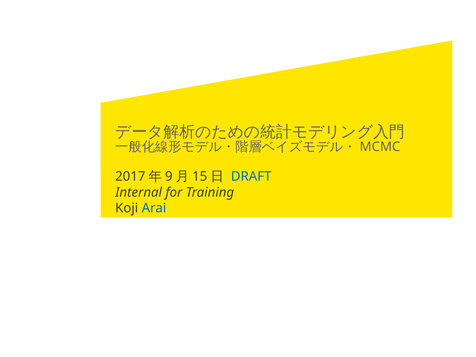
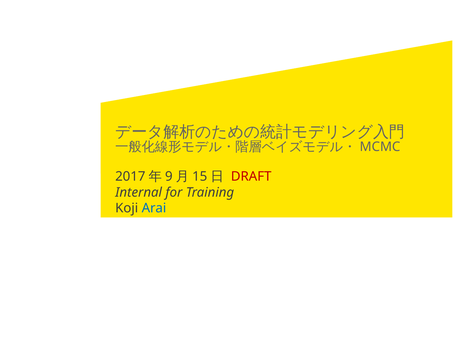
DRAFT colour: blue -> red
